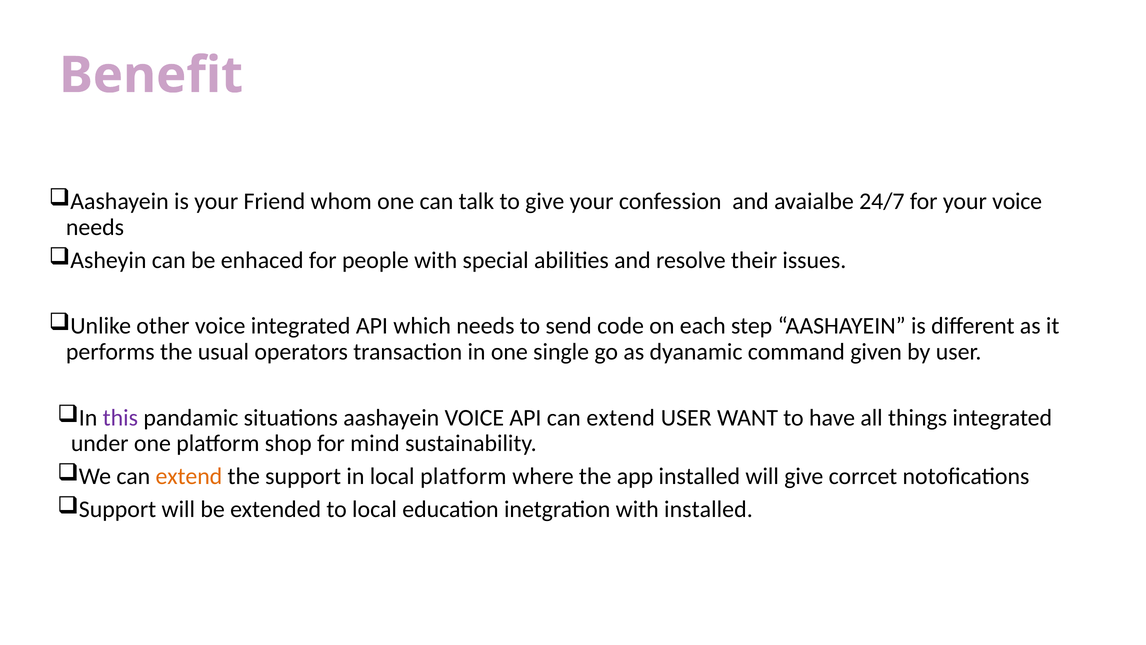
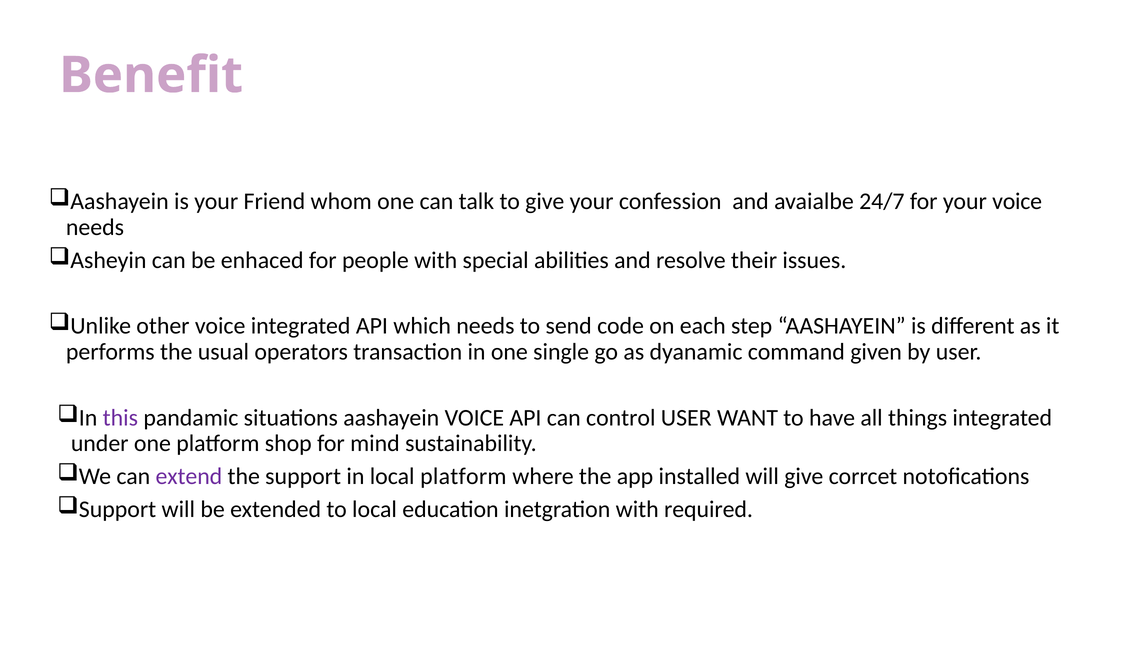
API can extend: extend -> control
extend at (189, 476) colour: orange -> purple
with installed: installed -> required
